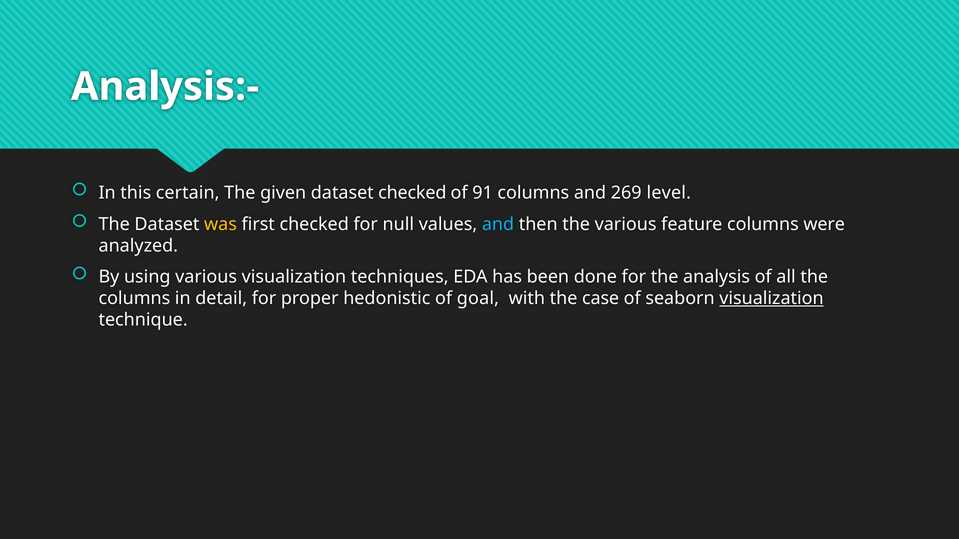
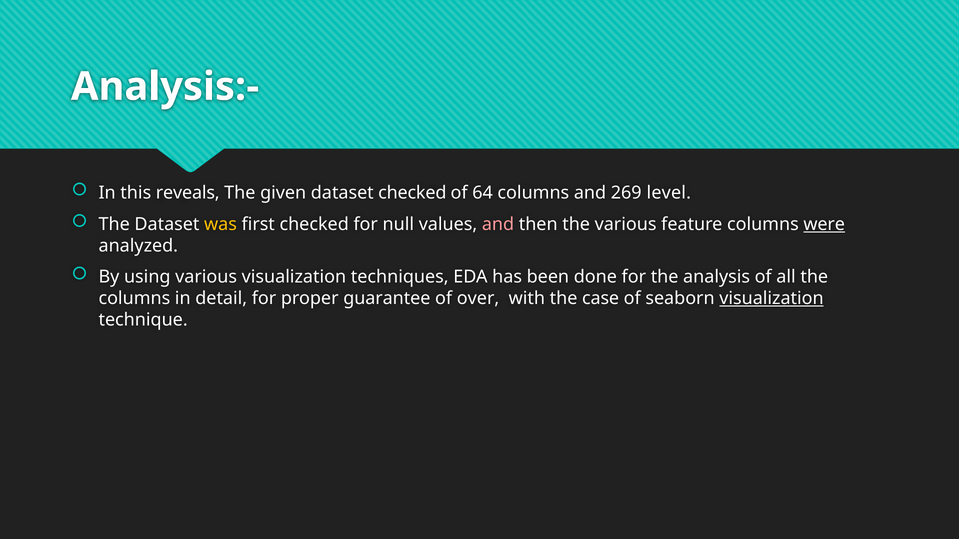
certain: certain -> reveals
91: 91 -> 64
and at (498, 224) colour: light blue -> pink
were underline: none -> present
hedonistic: hedonistic -> guarantee
goal: goal -> over
